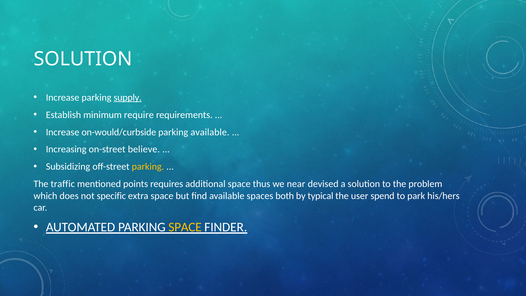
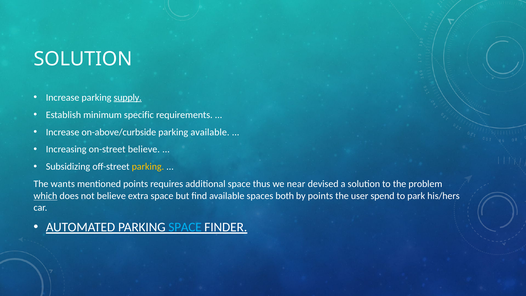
require: require -> specific
on-would/curbside: on-would/curbside -> on-above/curbside
traffic: traffic -> wants
which underline: none -> present
not specific: specific -> believe
by typical: typical -> points
SPACE at (185, 227) colour: yellow -> light blue
